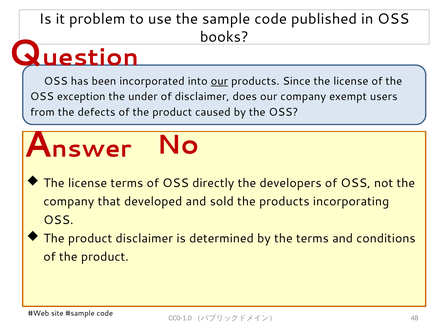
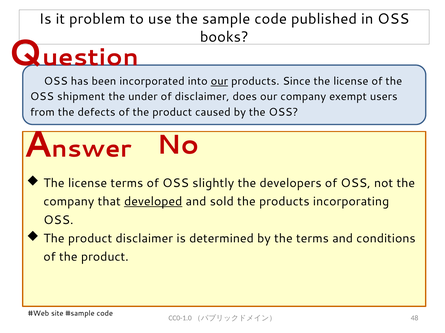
exception: exception -> shipment
directly: directly -> slightly
developed underline: none -> present
